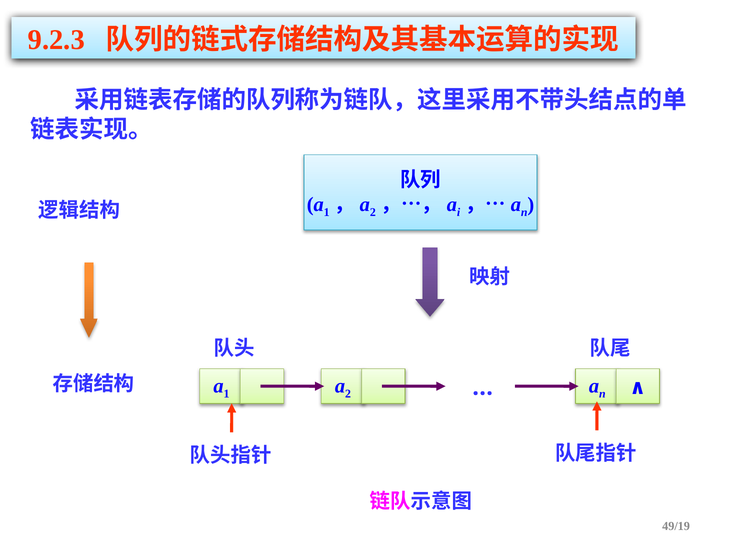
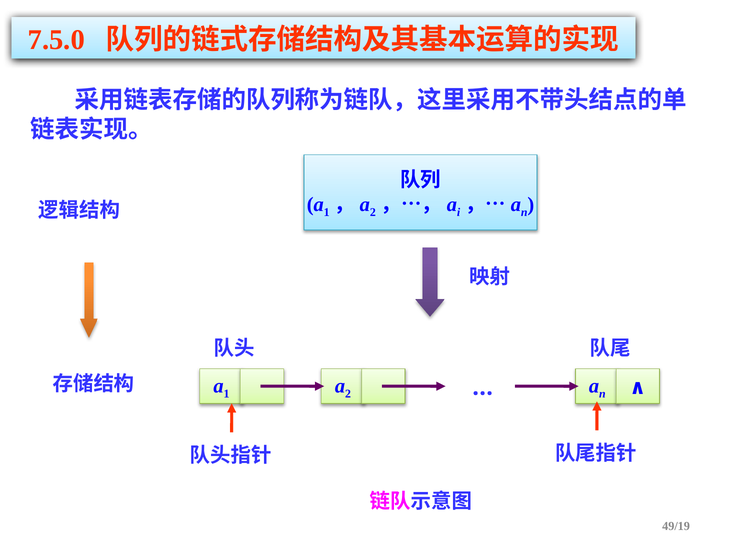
9.2.3: 9.2.3 -> 7.5.0
